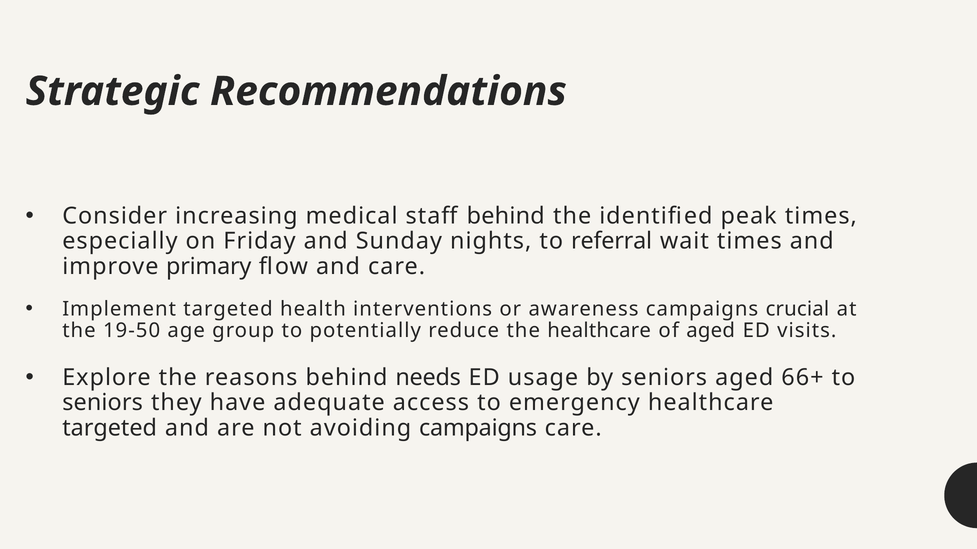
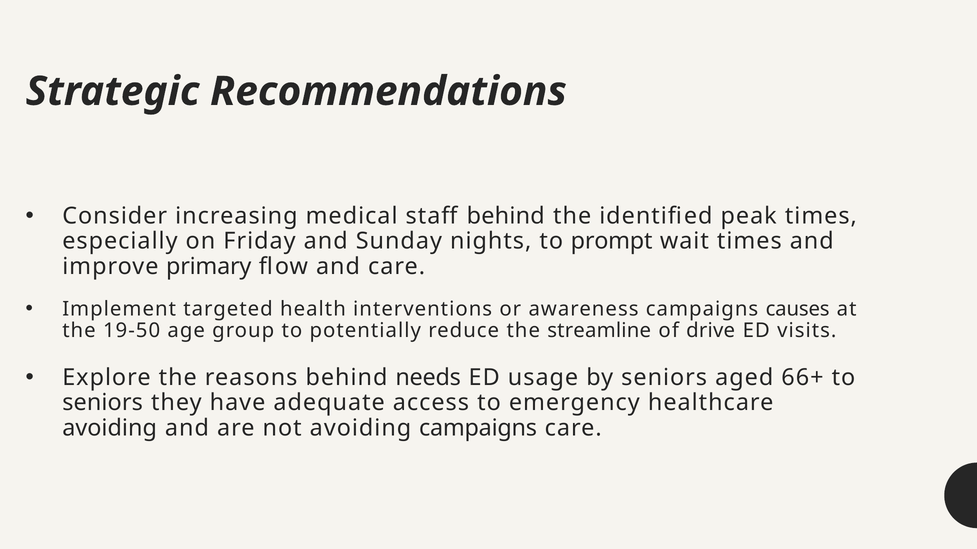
referral: referral -> prompt
crucial: crucial -> causes
the healthcare: healthcare -> streamline
of aged: aged -> drive
targeted at (110, 428): targeted -> avoiding
